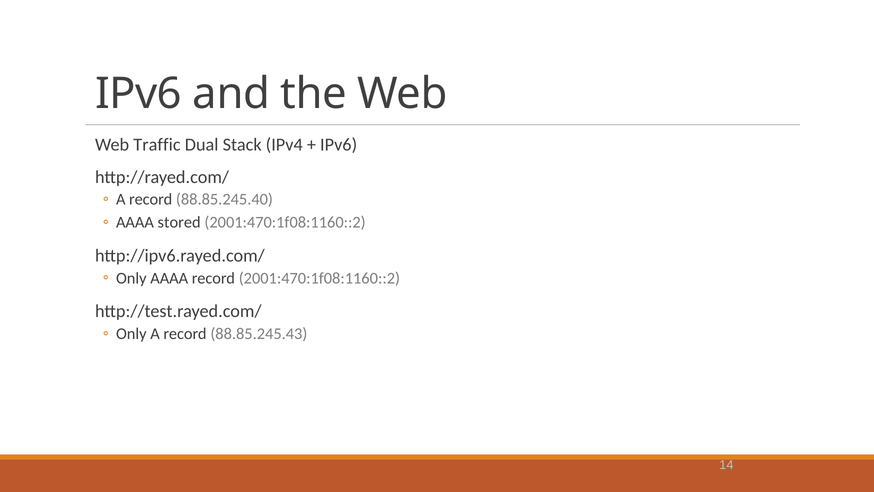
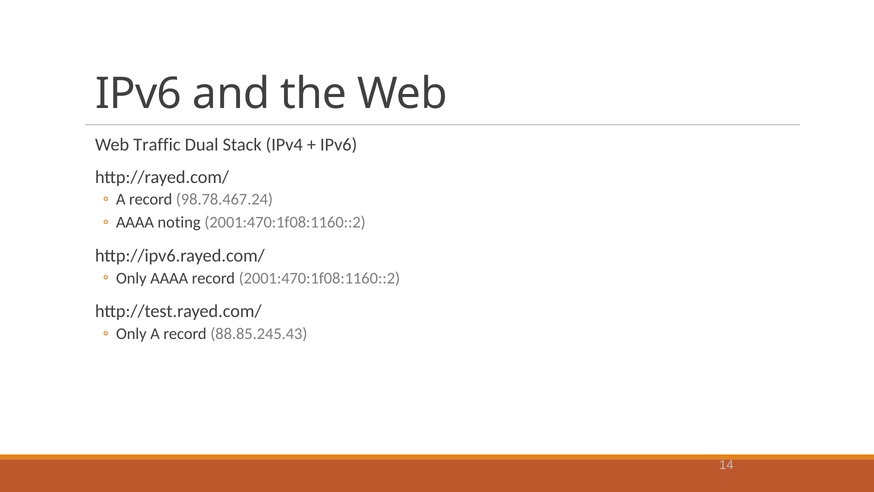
88.85.245.40: 88.85.245.40 -> 98.78.467.24
stored: stored -> noting
